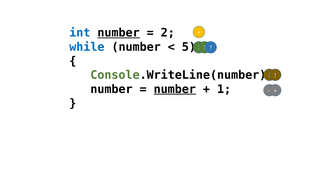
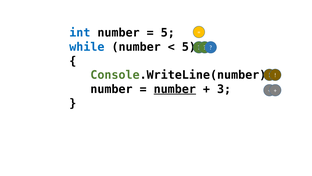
number at (119, 33) underline: present -> none
2 at (168, 33): 2 -> 5
1: 1 -> 3
